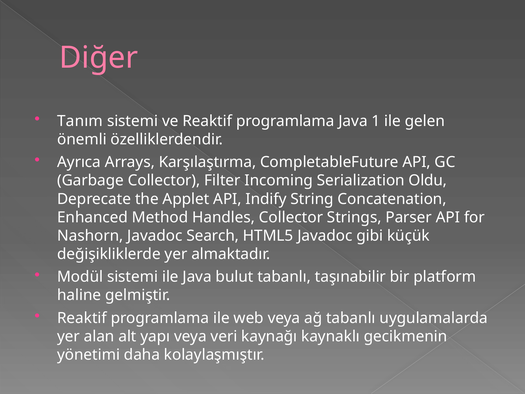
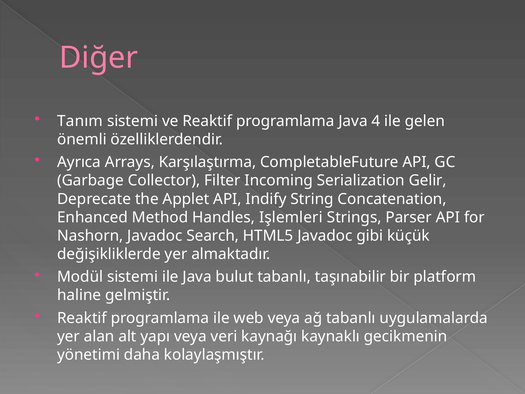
1: 1 -> 4
Oldu: Oldu -> Gelir
Handles Collector: Collector -> Işlemleri
